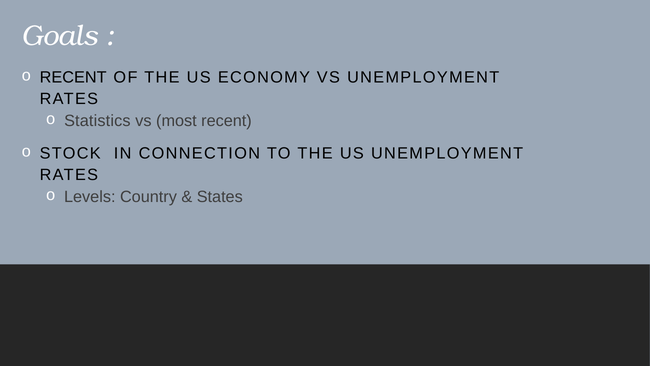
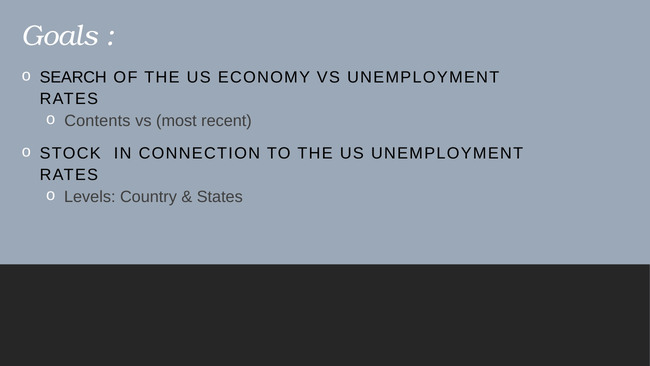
RECENT at (73, 77): RECENT -> SEARCH
Statistics: Statistics -> Contents
